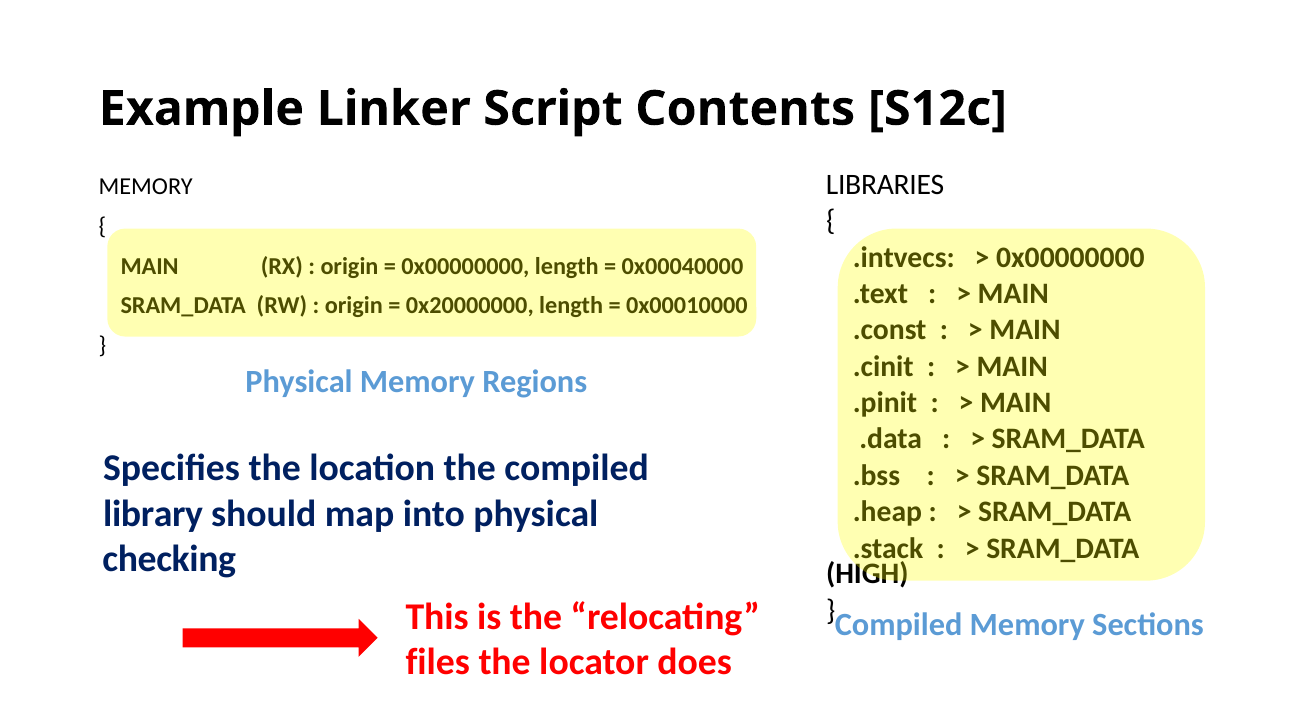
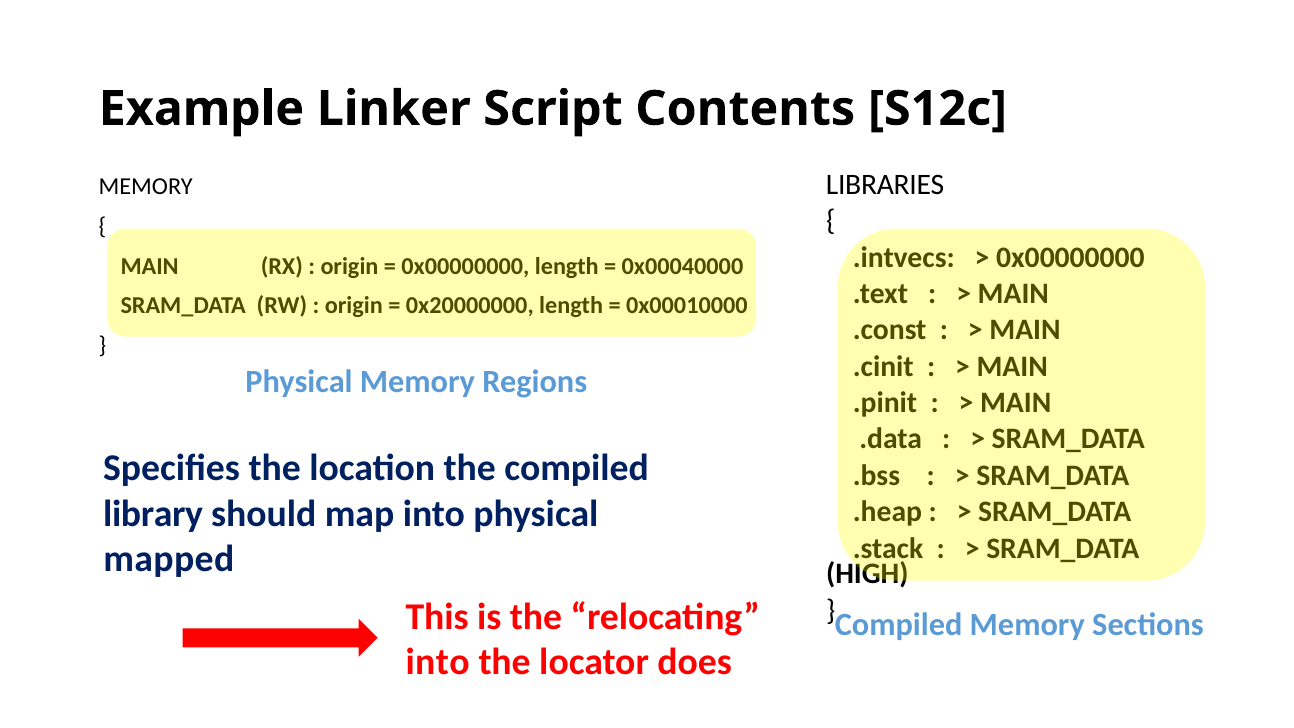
checking: checking -> mapped
files at (438, 662): files -> into
